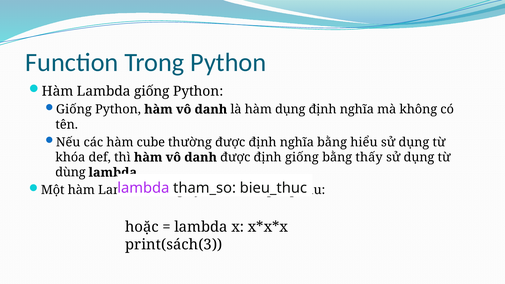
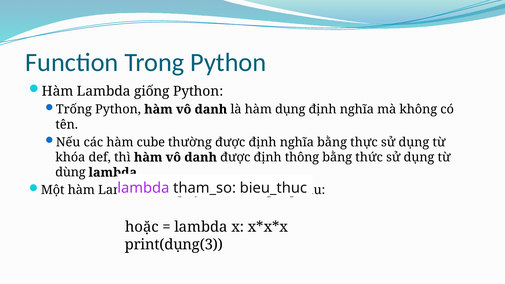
Giống at (74, 109): Giống -> Trống
hiểu: hiểu -> thực
định giống: giống -> thông
thấy: thấy -> thức
print(sách(3: print(sách(3 -> print(dụng(3
